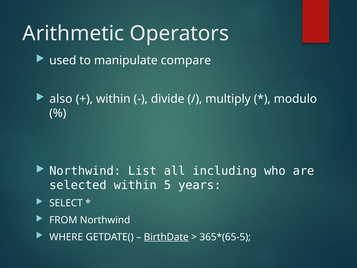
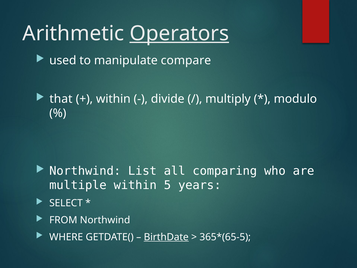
Operators underline: none -> present
also: also -> that
including: including -> comparing
selected: selected -> multiple
